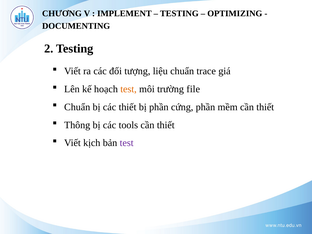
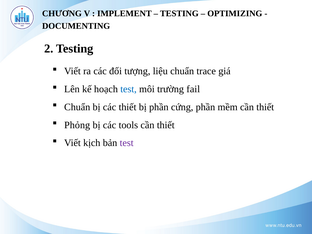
test at (129, 89) colour: orange -> blue
file: file -> fail
Thông: Thông -> Phỏng
